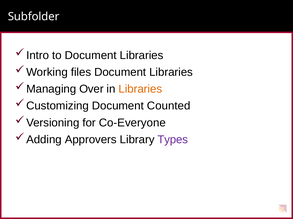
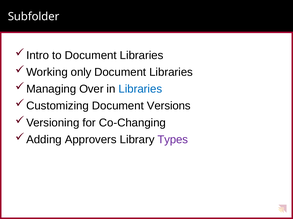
files: files -> only
Libraries at (140, 89) colour: orange -> blue
Counted: Counted -> Versions
Co-Everyone: Co-Everyone -> Co-Changing
